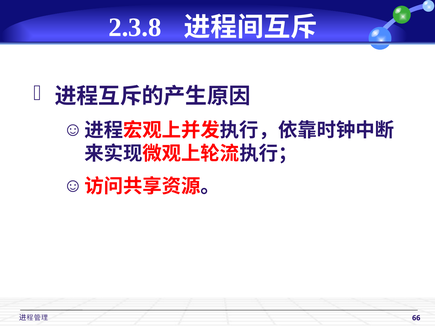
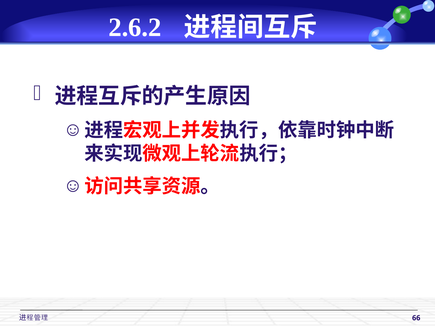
2.3.8: 2.3.8 -> 2.6.2
